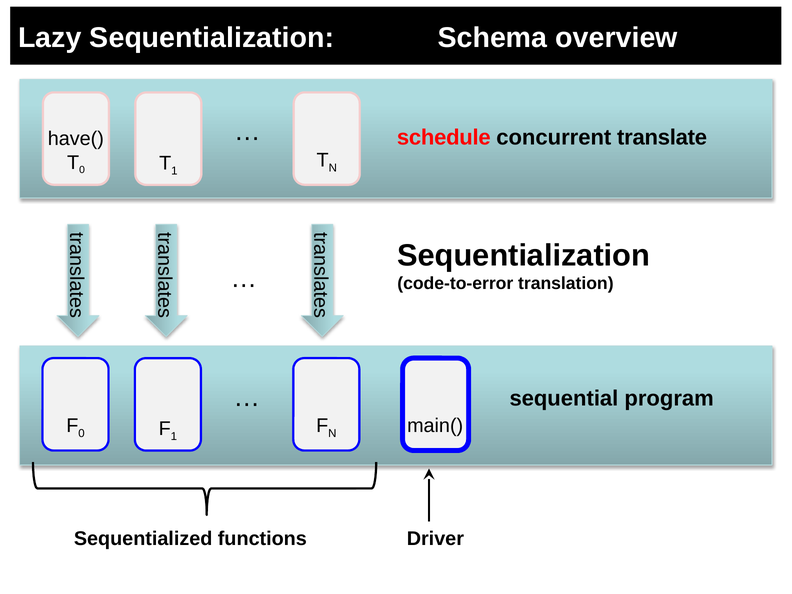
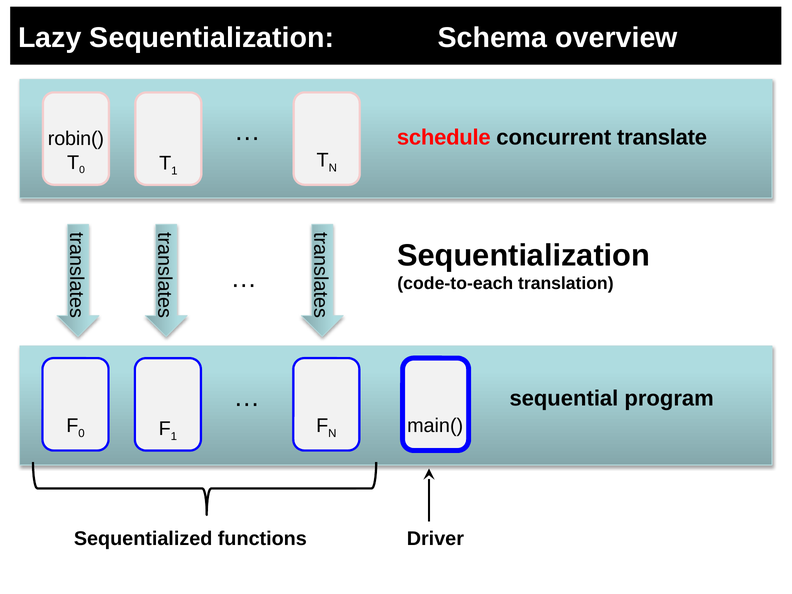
have(: have( -> robin(
code-to-error: code-to-error -> code-to-each
